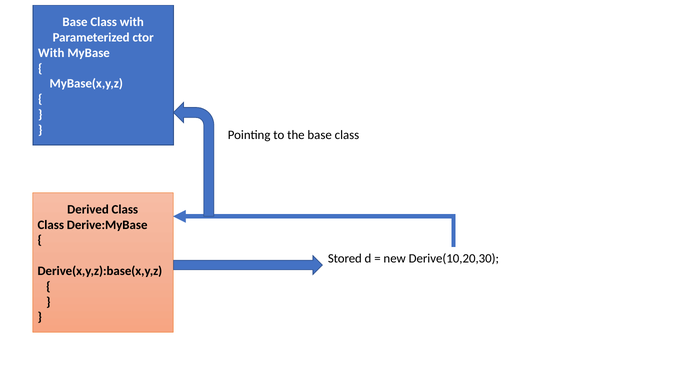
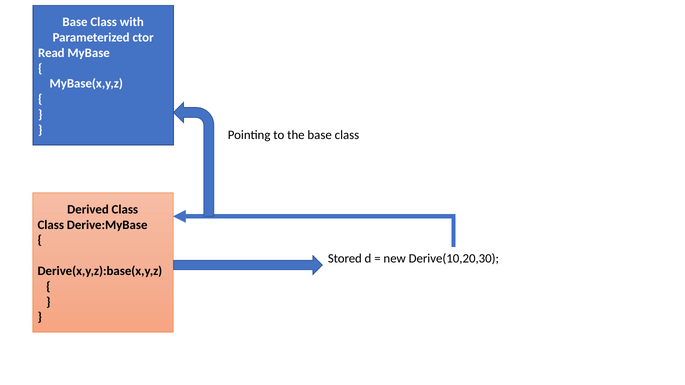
With at (51, 53): With -> Read
